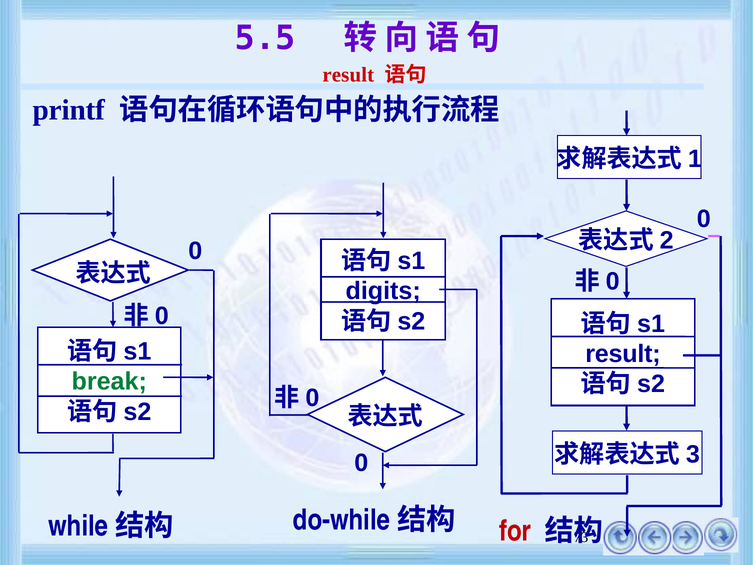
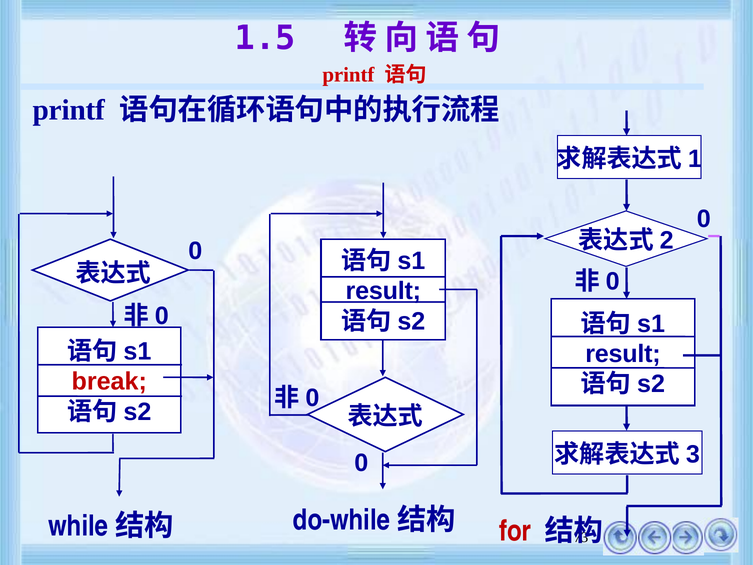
5.5: 5.5 -> 1.5
result at (348, 75): result -> printf
digits at (383, 291): digits -> result
break colour: green -> red
